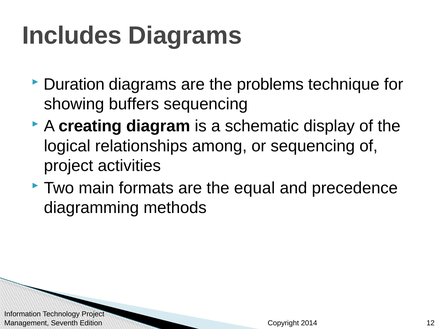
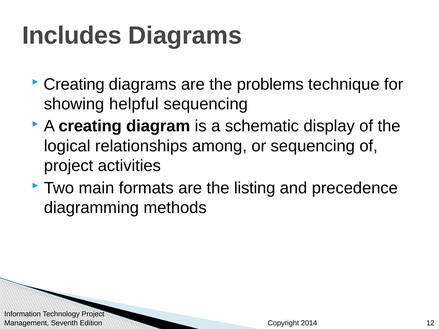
Duration at (74, 84): Duration -> Creating
buffers: buffers -> helpful
equal: equal -> listing
